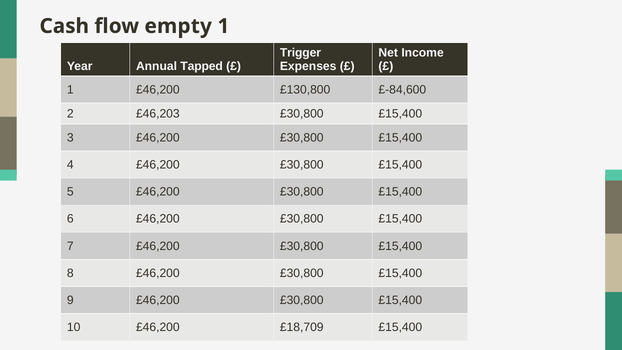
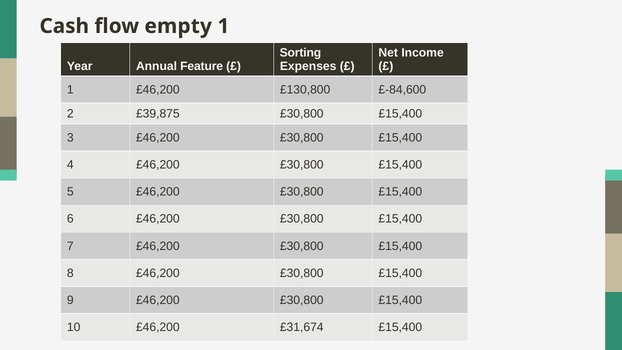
Trigger: Trigger -> Sorting
Tapped: Tapped -> Feature
£46,203: £46,203 -> £39,875
£18,709: £18,709 -> £31,674
